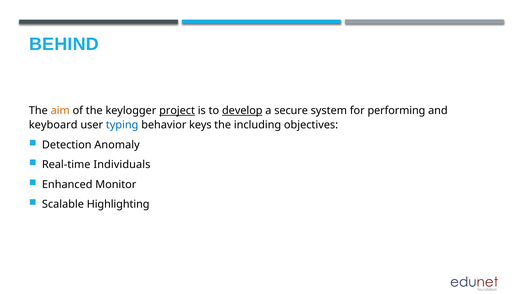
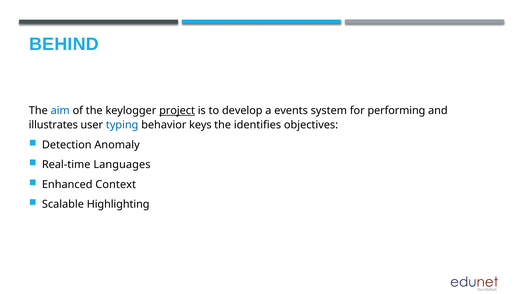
aim colour: orange -> blue
develop underline: present -> none
secure: secure -> events
keyboard: keyboard -> illustrates
including: including -> identifies
Individuals: Individuals -> Languages
Monitor: Monitor -> Context
